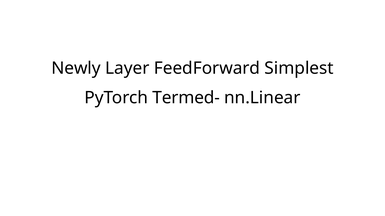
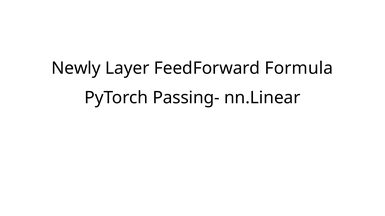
Simplest: Simplest -> Formula
Termed-: Termed- -> Passing-
